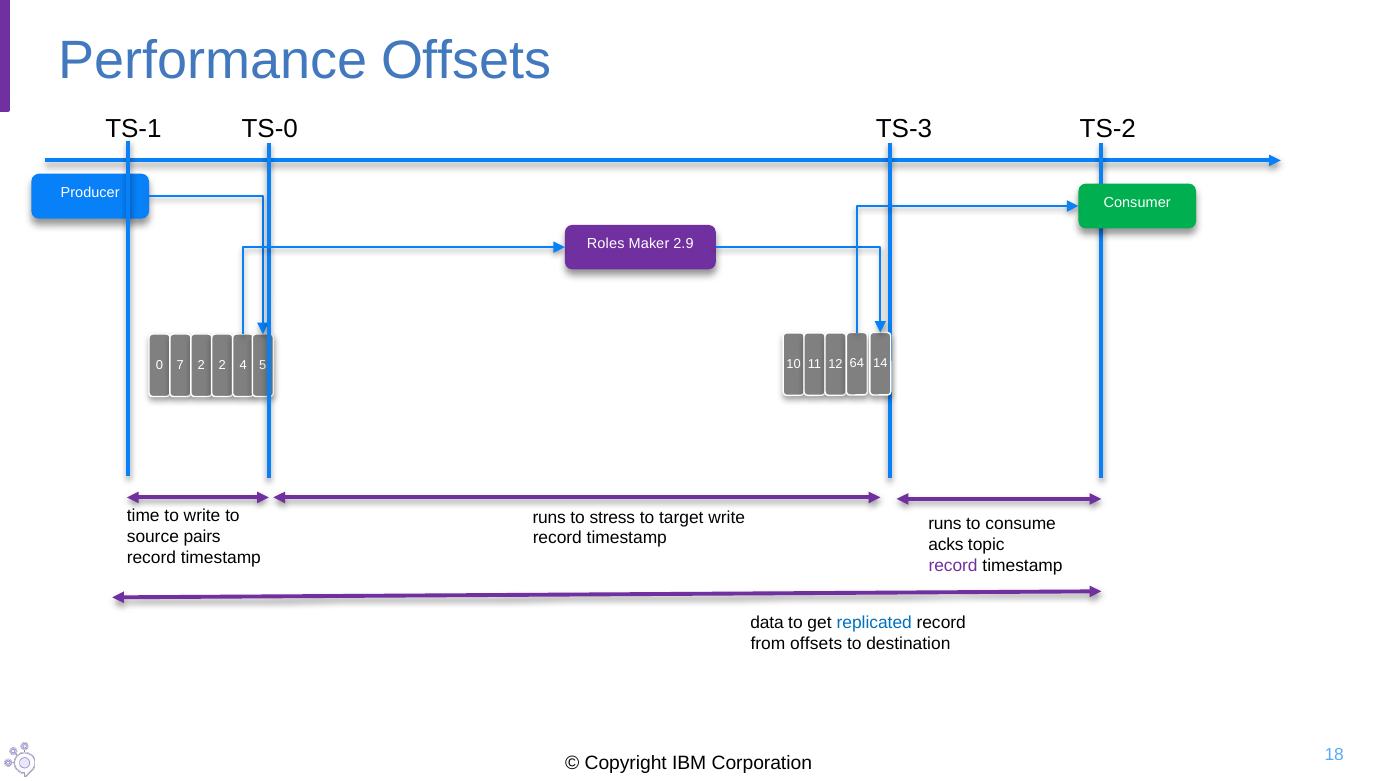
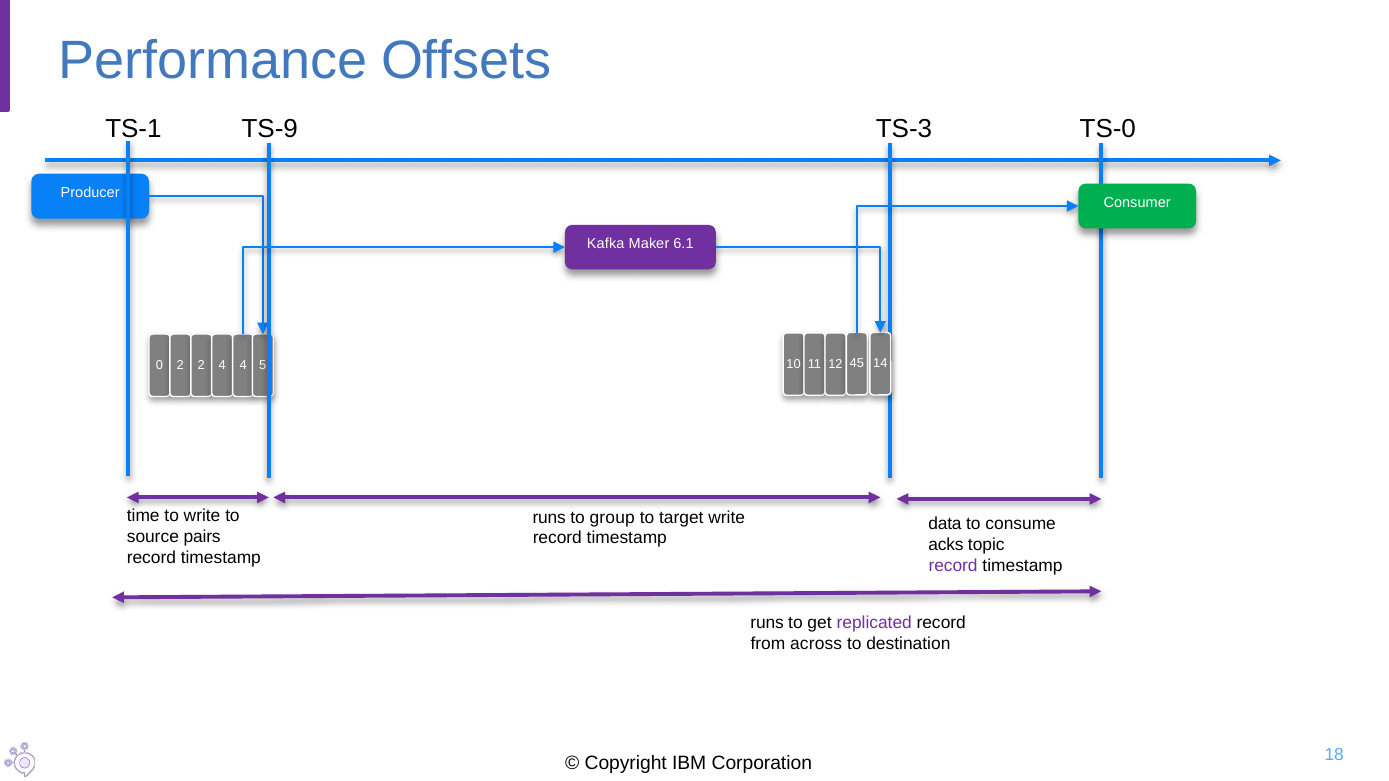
TS-0: TS-0 -> TS-9
TS-2: TS-2 -> TS-0
Roles: Roles -> Kafka
2.9: 2.9 -> 6.1
64: 64 -> 45
0 7: 7 -> 2
2 2: 2 -> 4
stress: stress -> group
runs at (945, 524): runs -> data
data at (767, 623): data -> runs
replicated colour: blue -> purple
from offsets: offsets -> across
